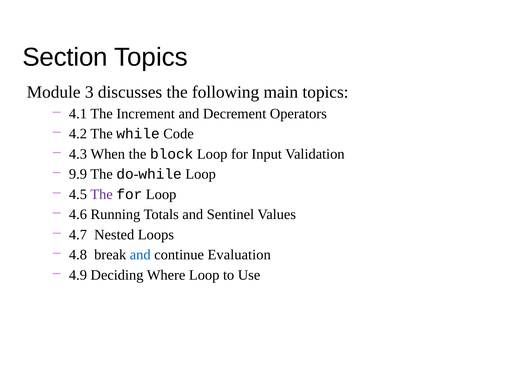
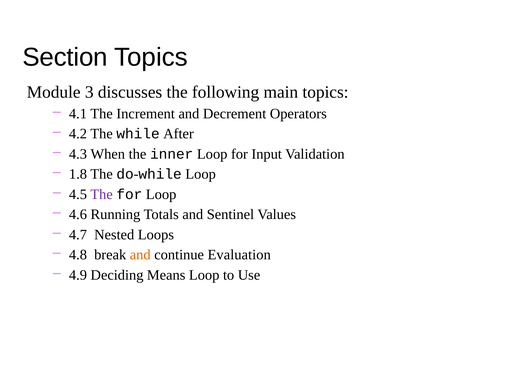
Code: Code -> After
block: block -> inner
9.9: 9.9 -> 1.8
and at (140, 255) colour: blue -> orange
Where: Where -> Means
